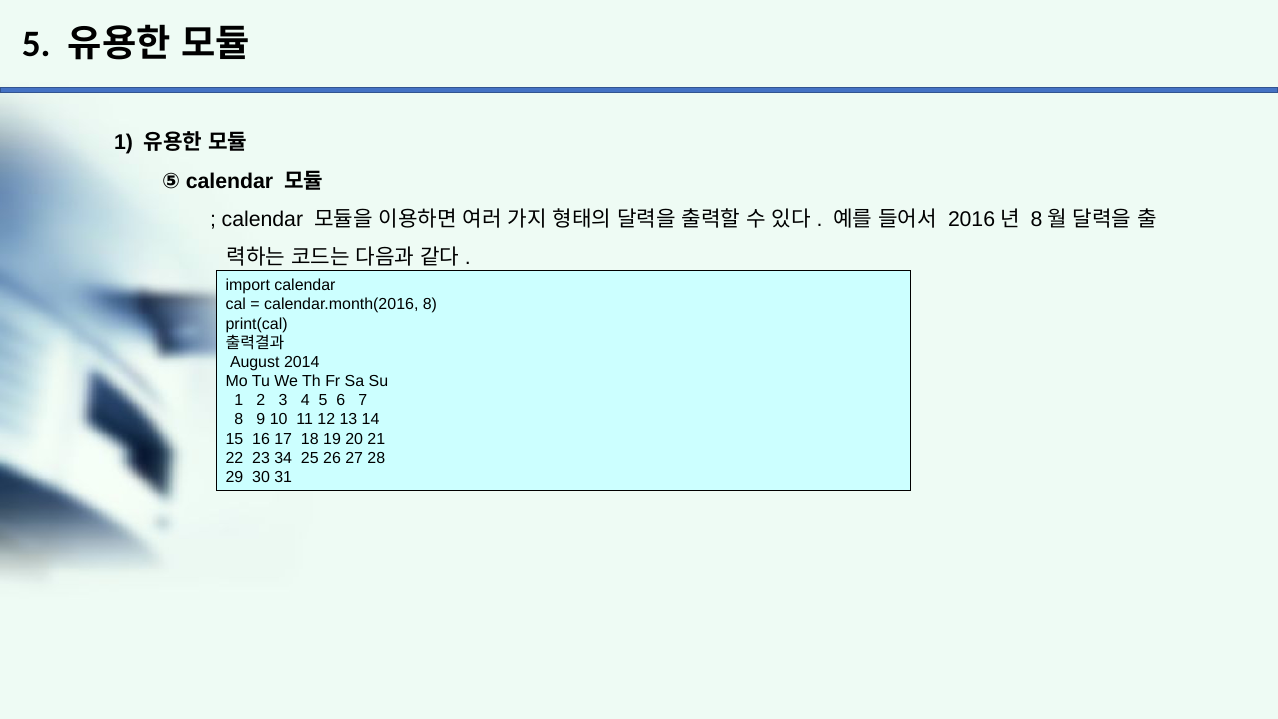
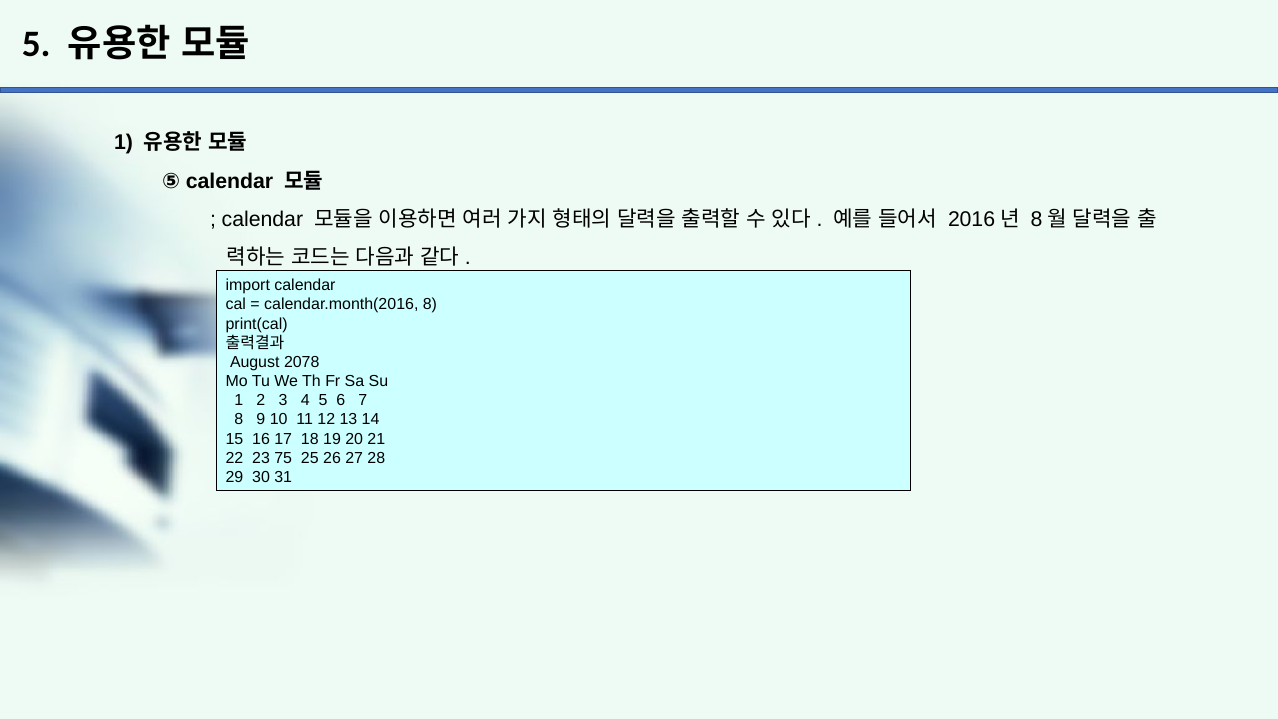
2014: 2014 -> 2078
34: 34 -> 75
